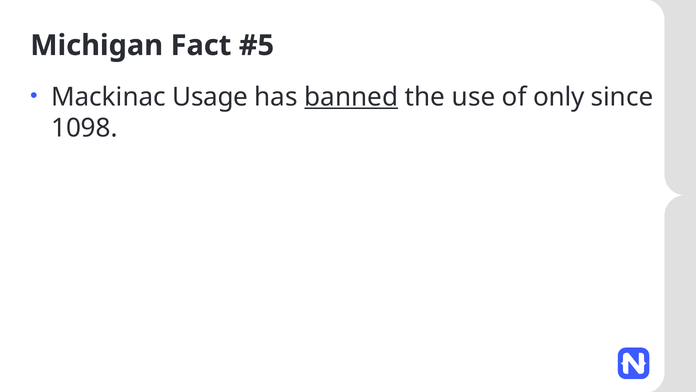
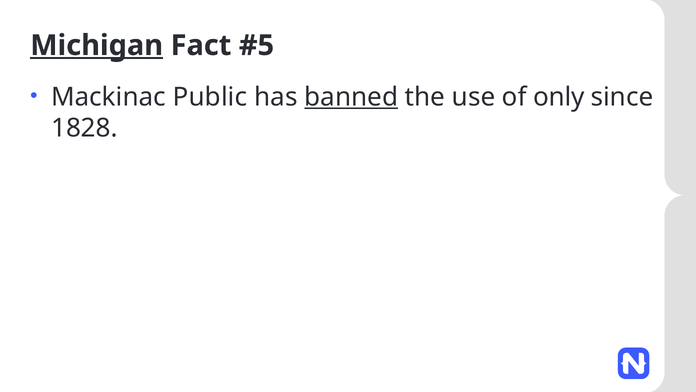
Michigan underline: none -> present
Usage: Usage -> Public
1098: 1098 -> 1828
